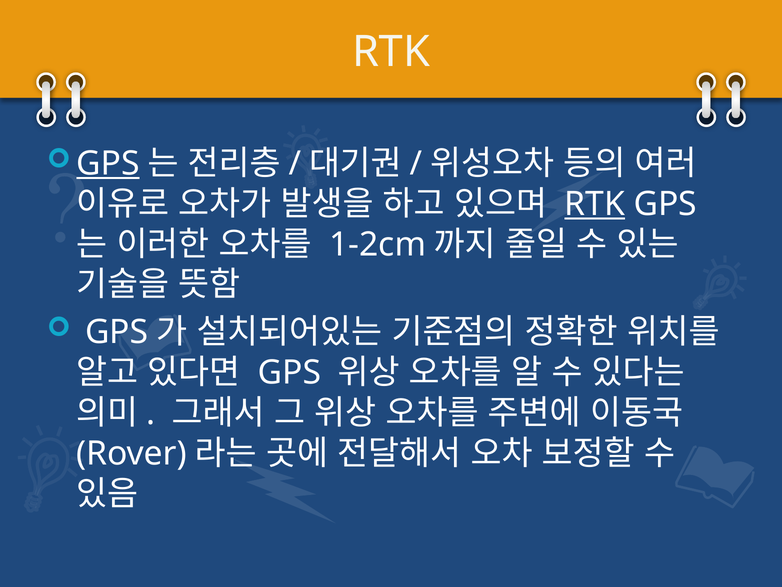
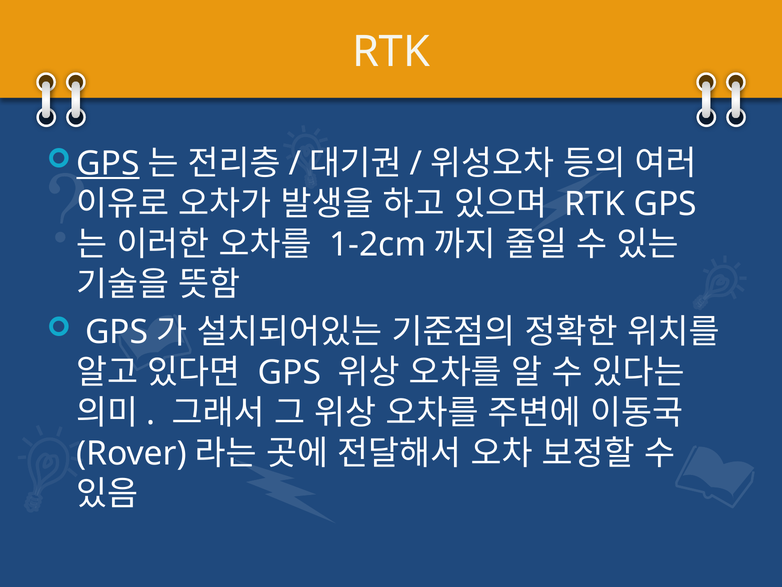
RTK at (595, 204) underline: present -> none
